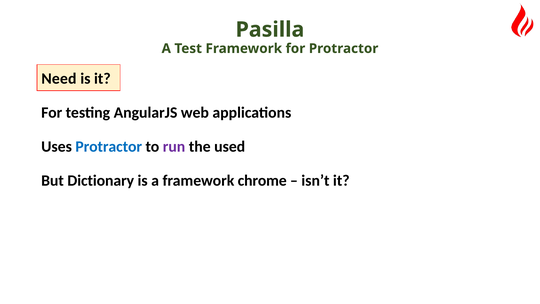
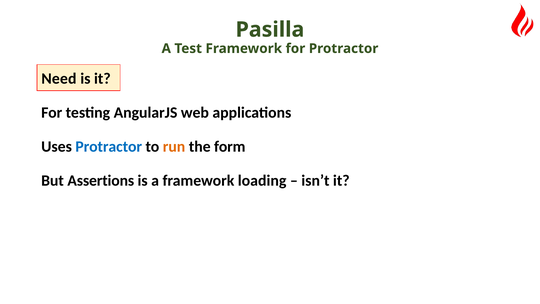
run colour: purple -> orange
used: used -> form
Dictionary: Dictionary -> Assertions
chrome: chrome -> loading
